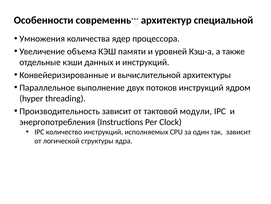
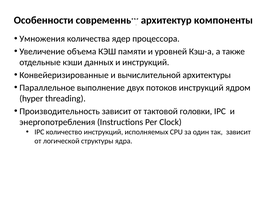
специальной: специальной -> компоненты
модули: модули -> головки
